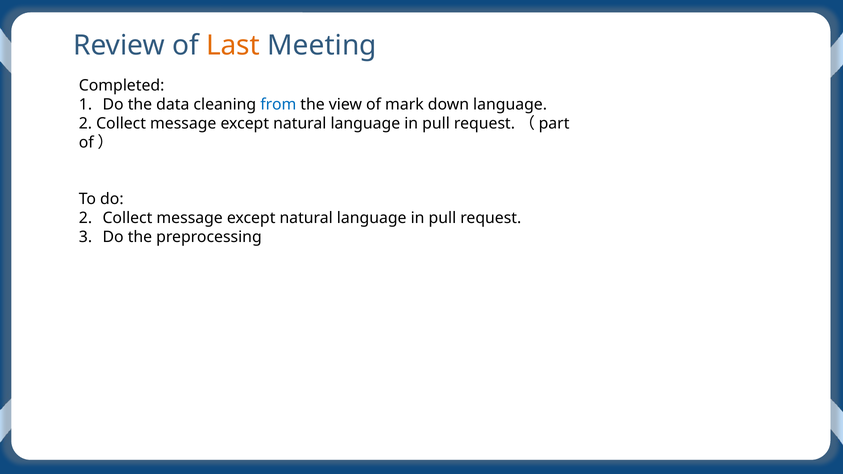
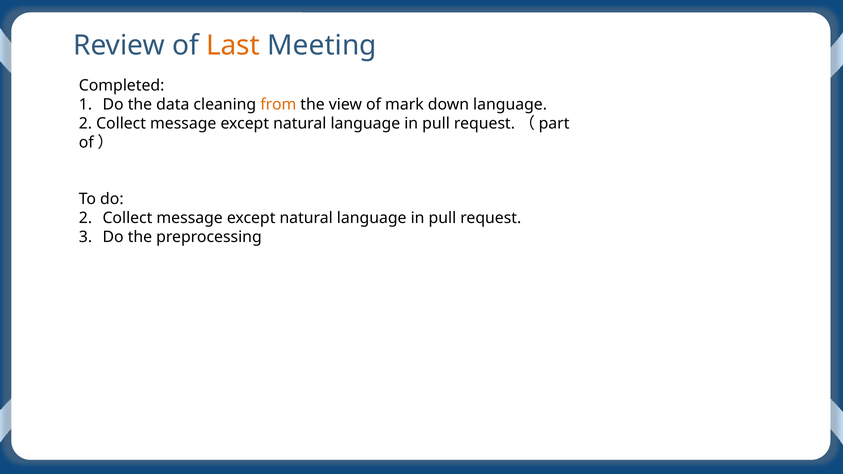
from colour: blue -> orange
